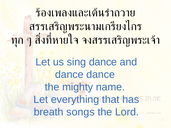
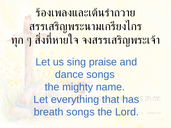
sing dance: dance -> praise
dance dance: dance -> songs
